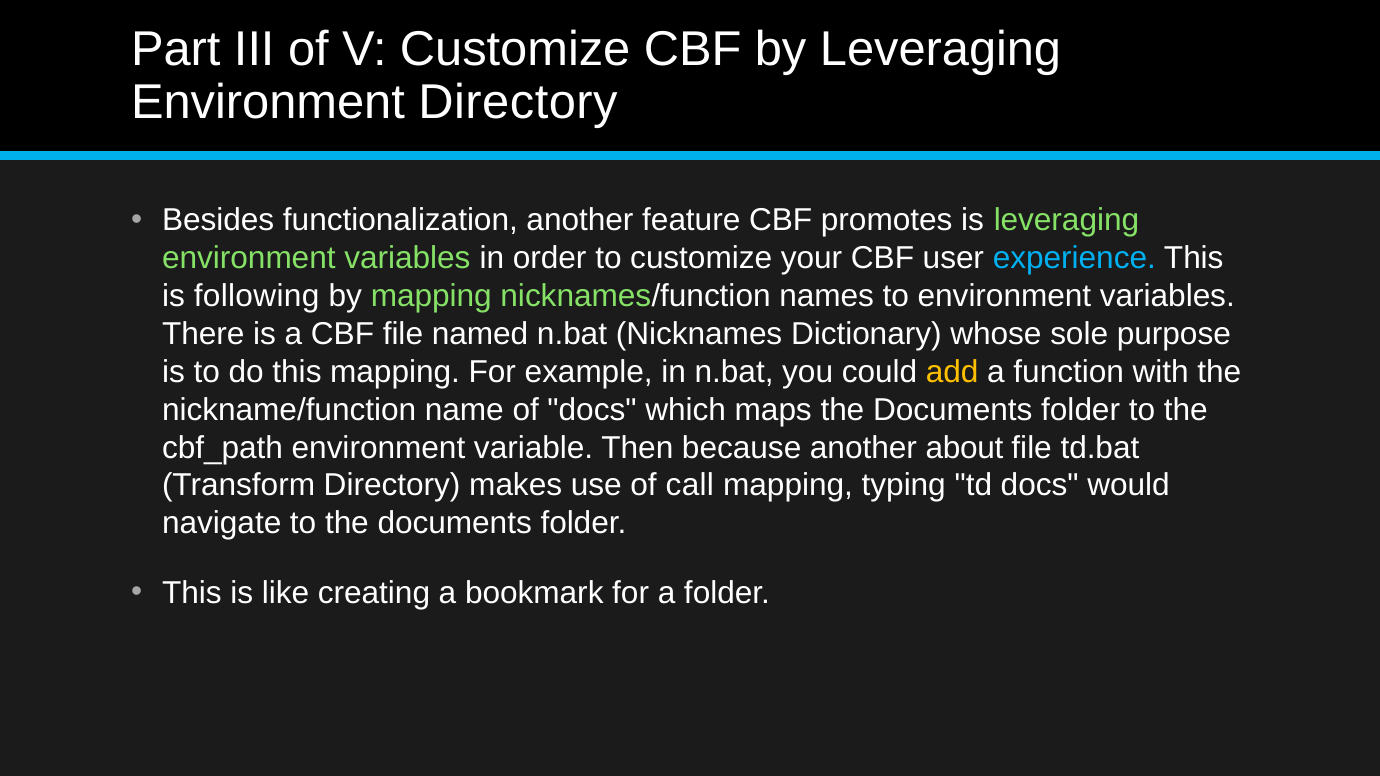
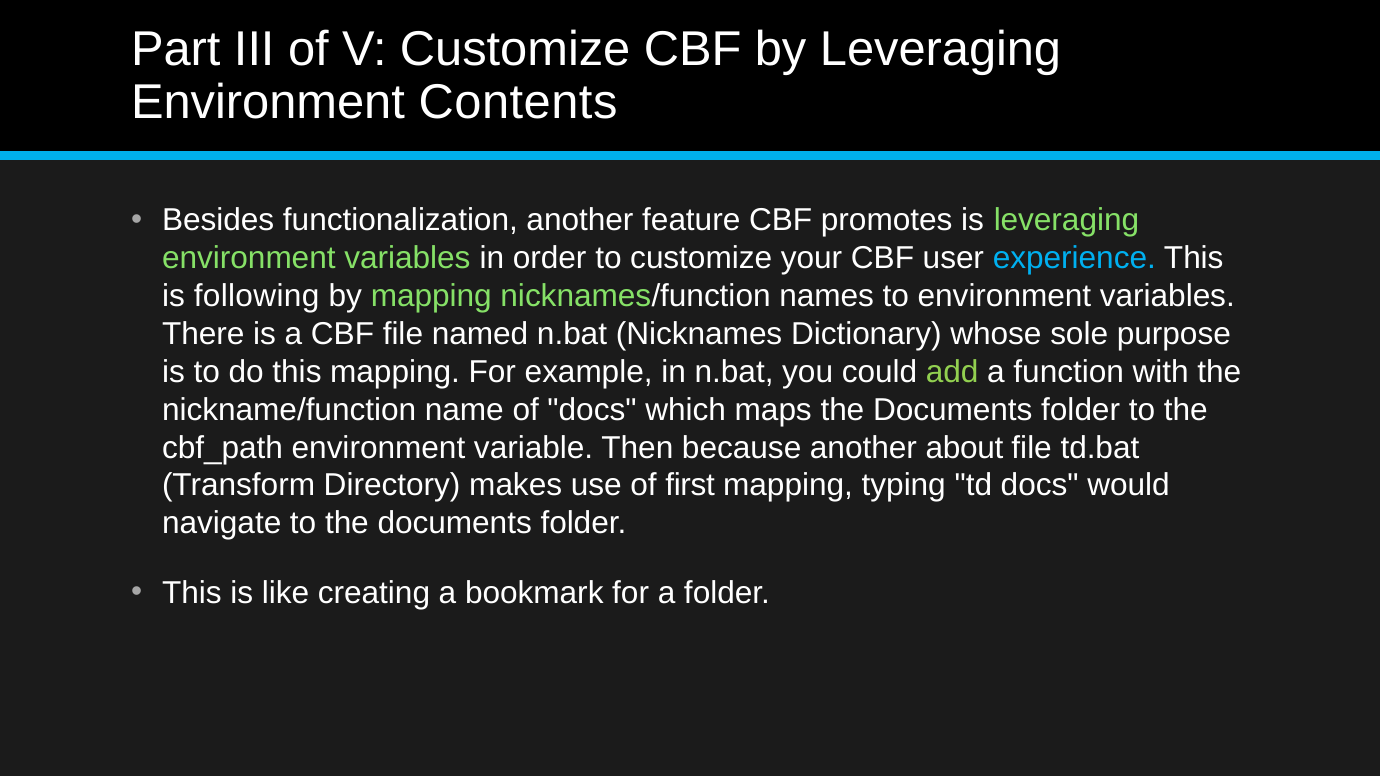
Environment Directory: Directory -> Contents
add colour: yellow -> light green
call: call -> first
